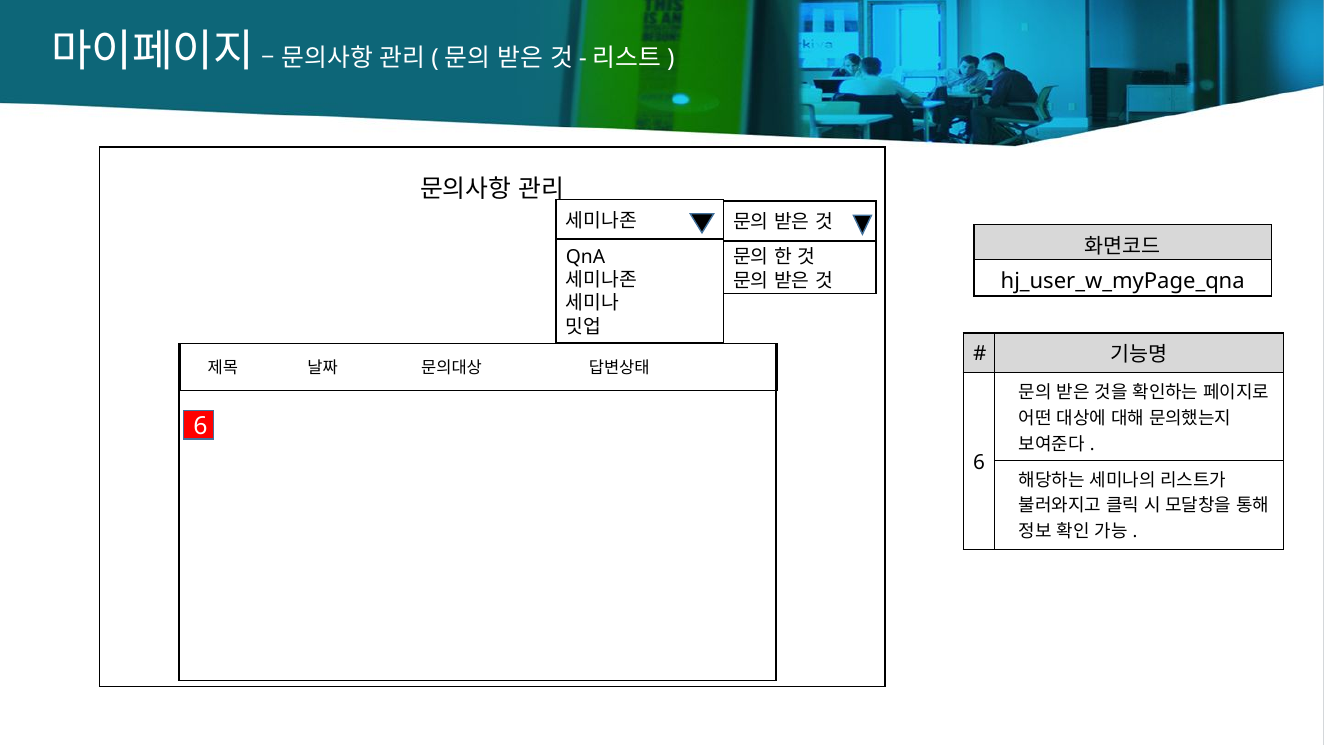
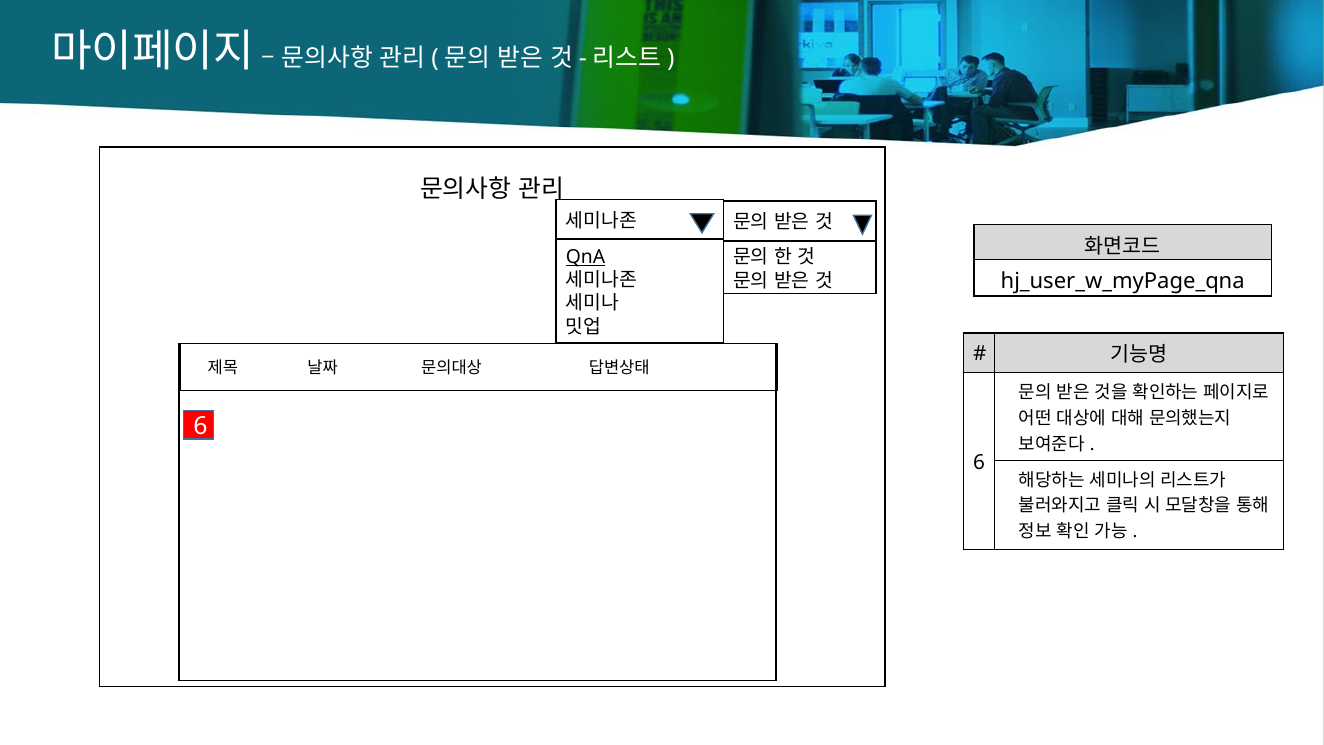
QnA underline: none -> present
